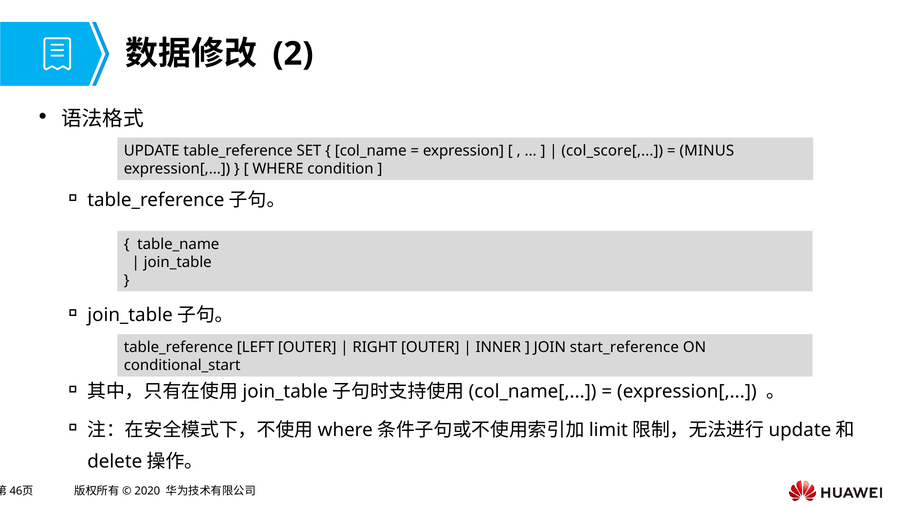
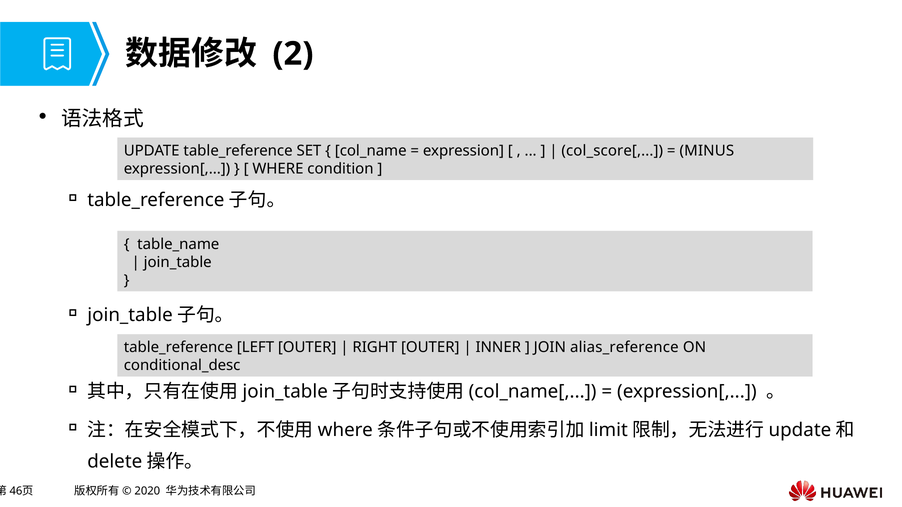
start_reference: start_reference -> alias_reference
conditional_start: conditional_start -> conditional_desc
